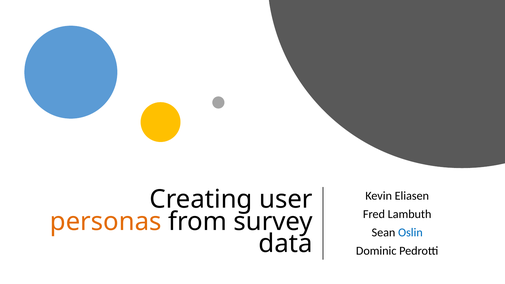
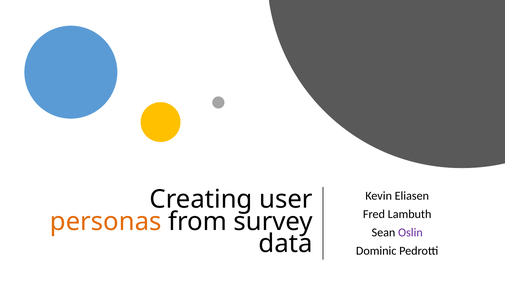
Oslin colour: blue -> purple
